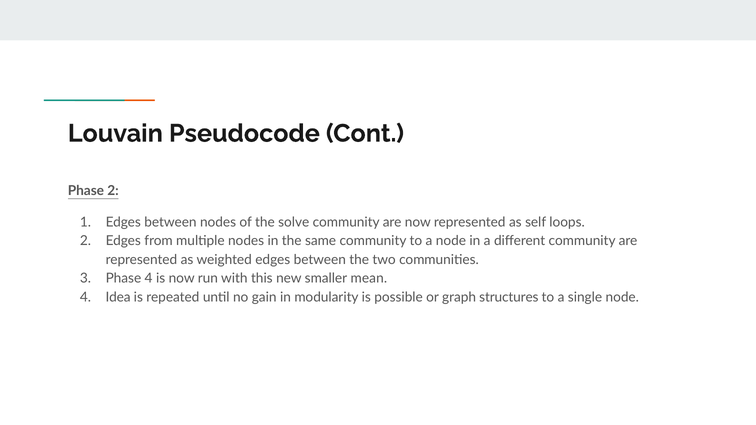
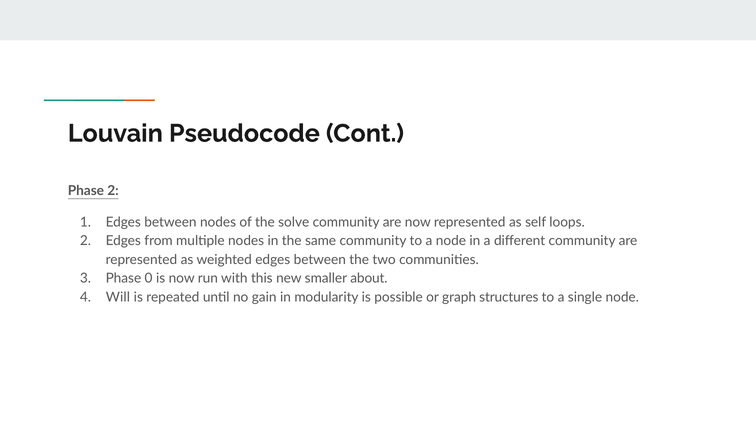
Phase 4: 4 -> 0
mean: mean -> about
Idea: Idea -> Will
